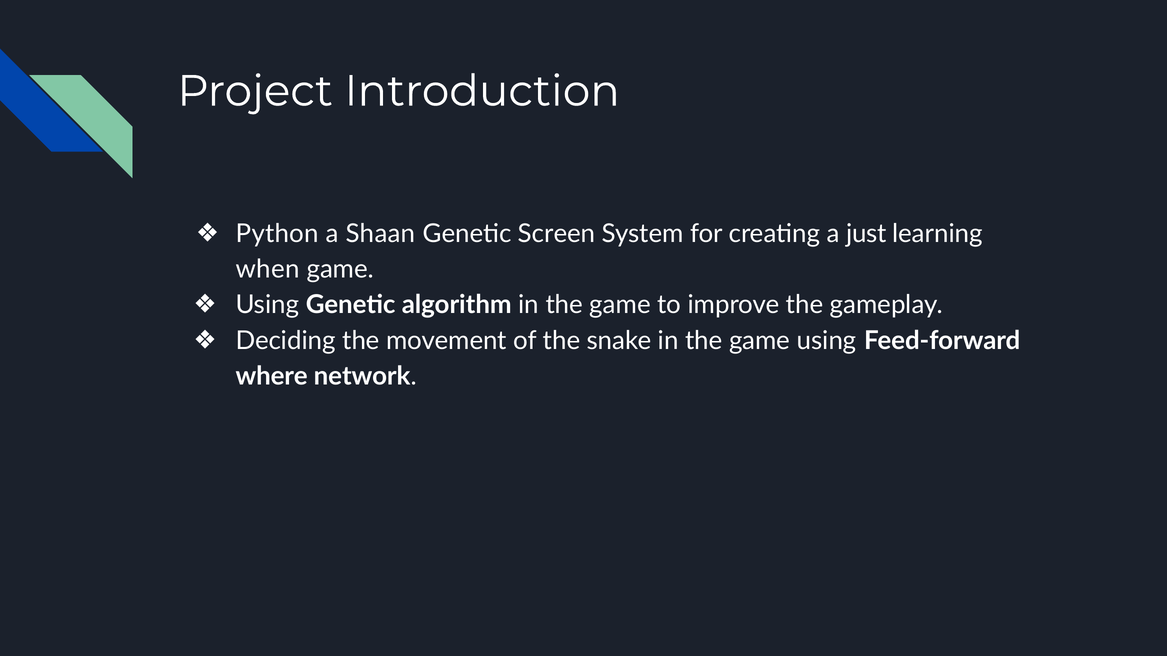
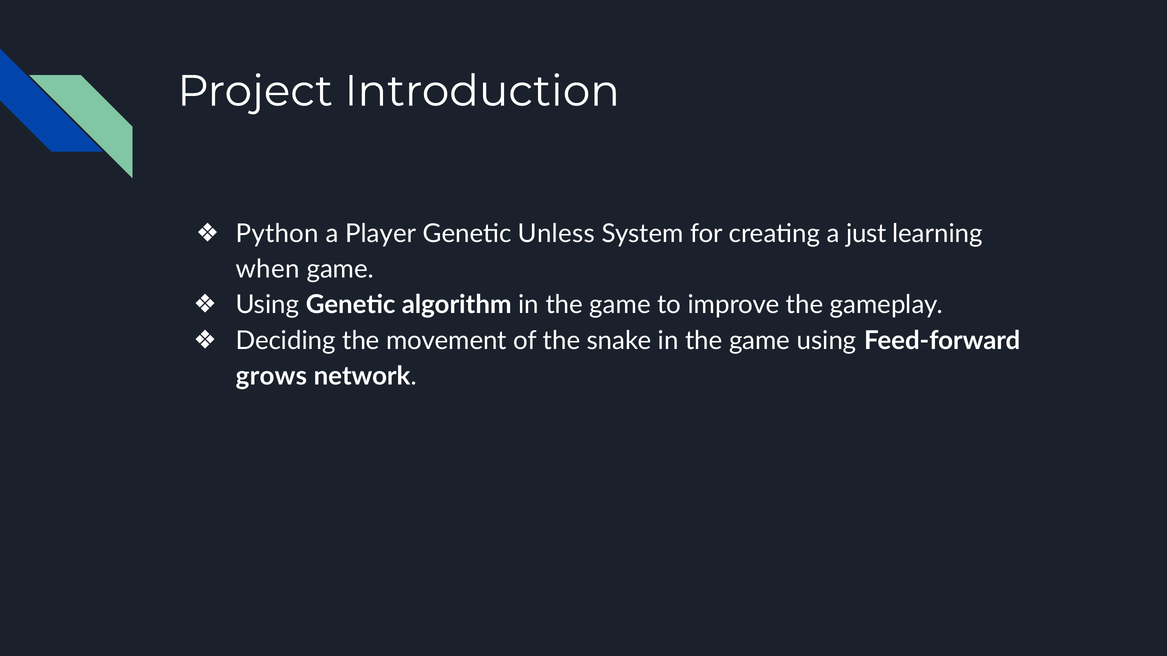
Shaan: Shaan -> Player
Screen: Screen -> Unless
where: where -> grows
